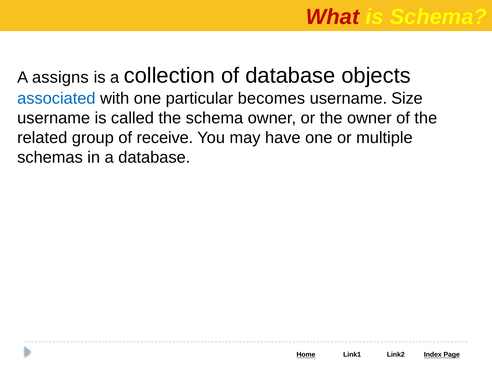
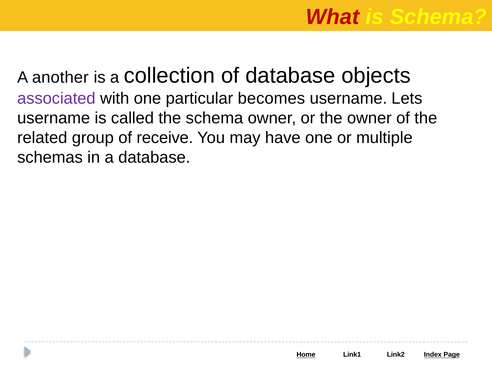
assigns: assigns -> another
associated colour: blue -> purple
Size: Size -> Lets
